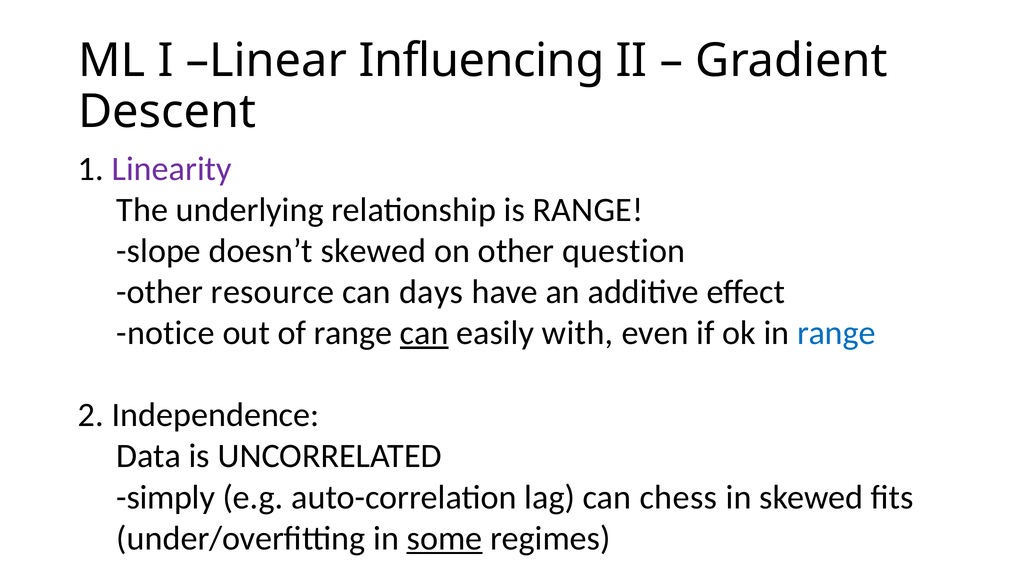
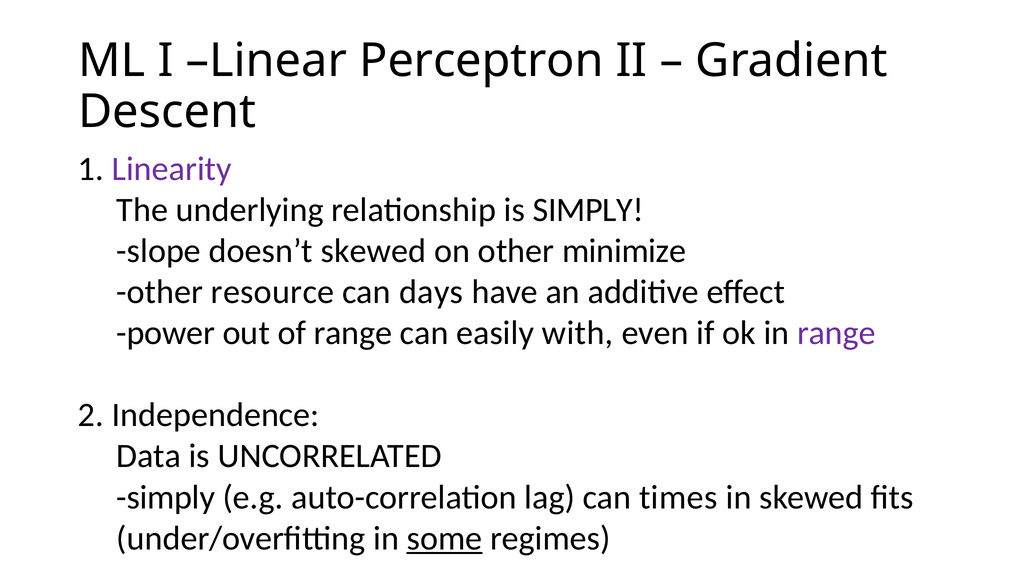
Influencing: Influencing -> Perceptron
is RANGE: RANGE -> SIMPLY
question: question -> minimize
notice: notice -> power
can at (424, 333) underline: present -> none
range at (836, 333) colour: blue -> purple
chess: chess -> times
